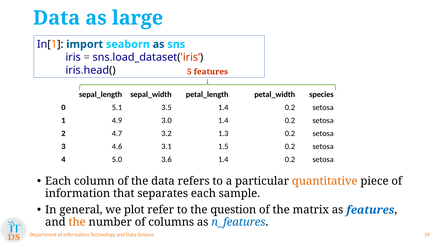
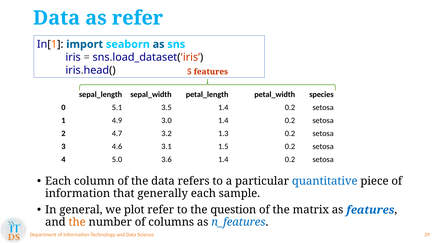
as large: large -> refer
quantitative colour: orange -> blue
separates: separates -> generally
